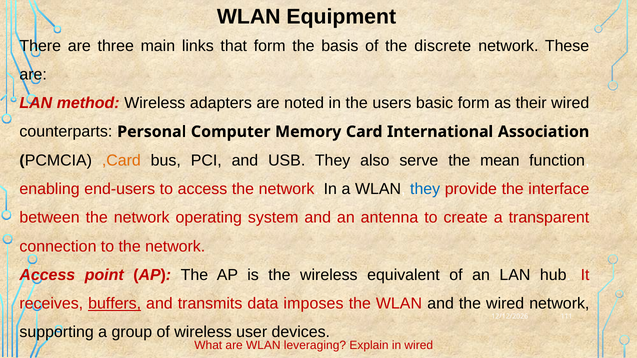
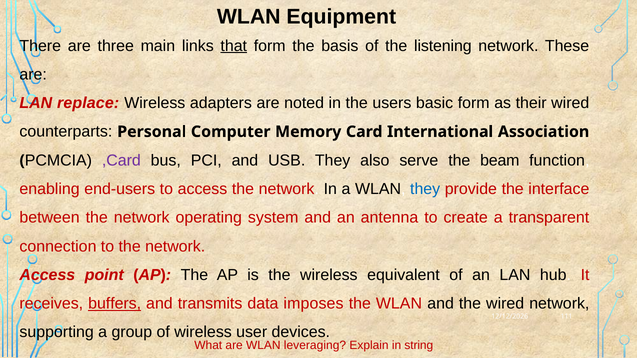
that underline: none -> present
discrete: discrete -> listening
method: method -> replace
,Card colour: orange -> purple
mean: mean -> beam
in wired: wired -> string
